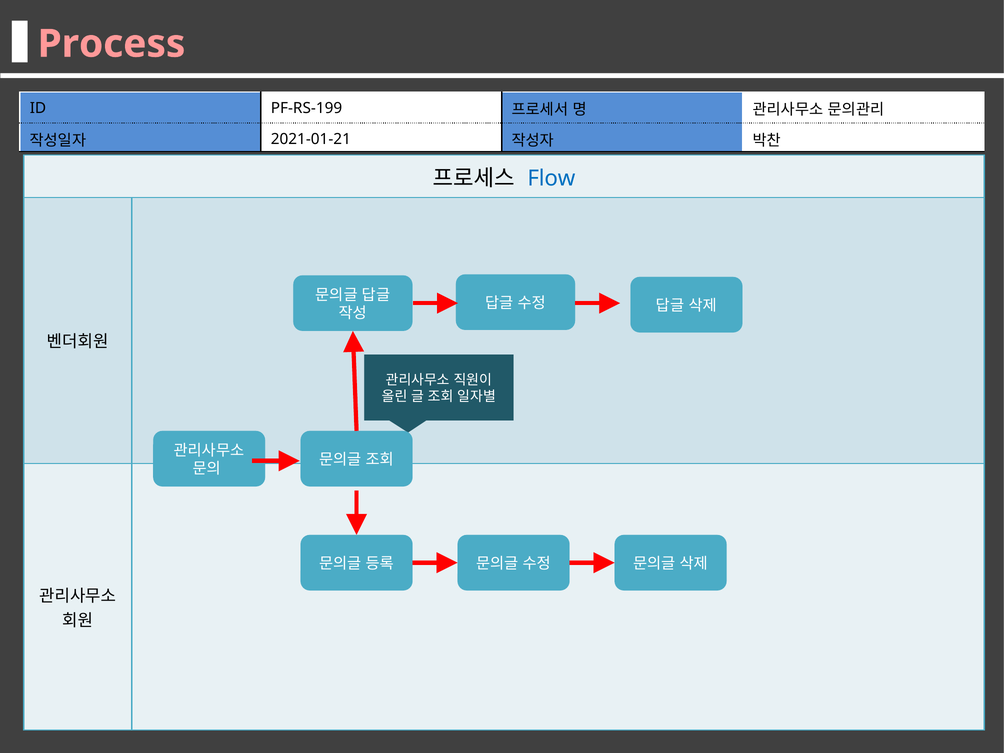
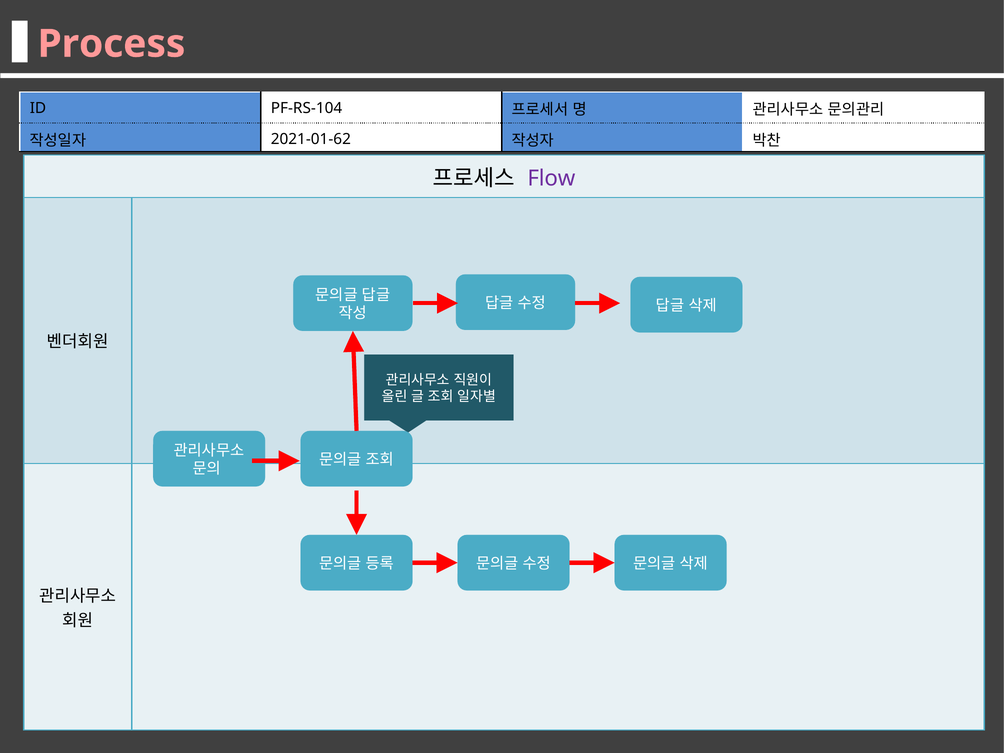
PF-RS-199: PF-RS-199 -> PF-RS-104
2021-01-21: 2021-01-21 -> 2021-01-62
Flow colour: blue -> purple
